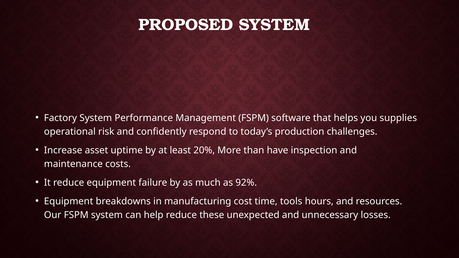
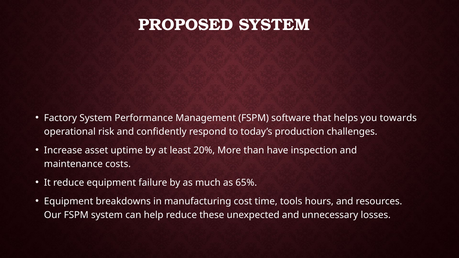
supplies: supplies -> towards
92%: 92% -> 65%
